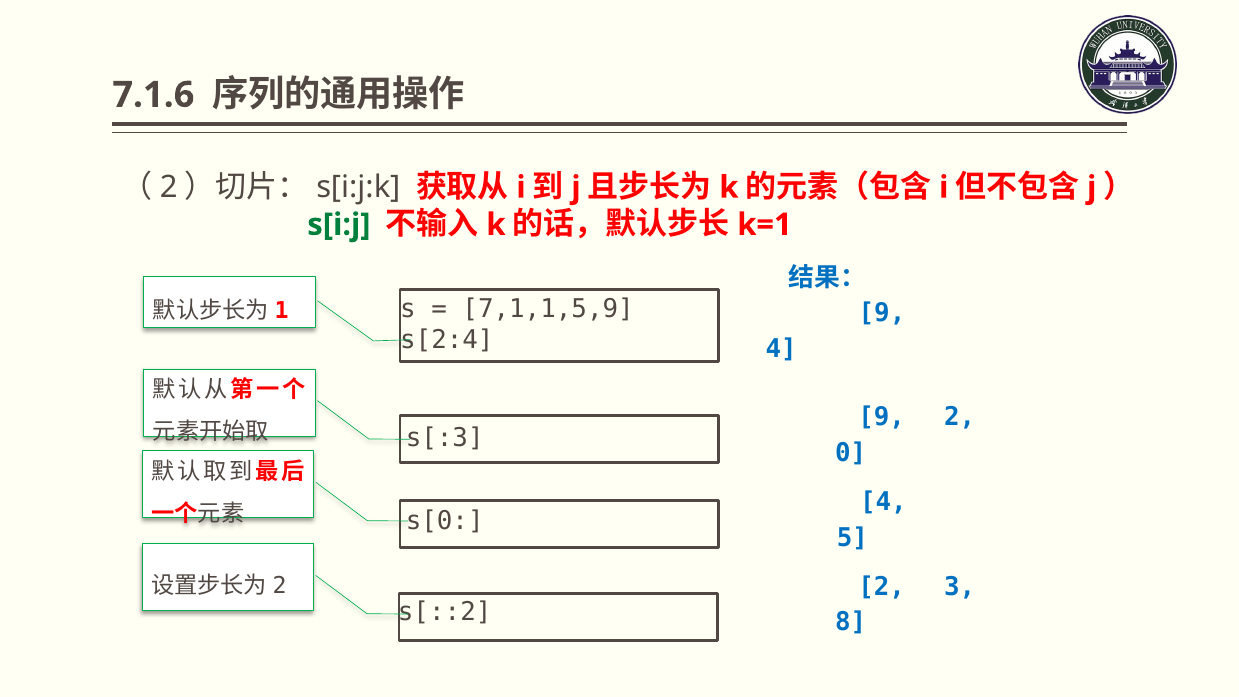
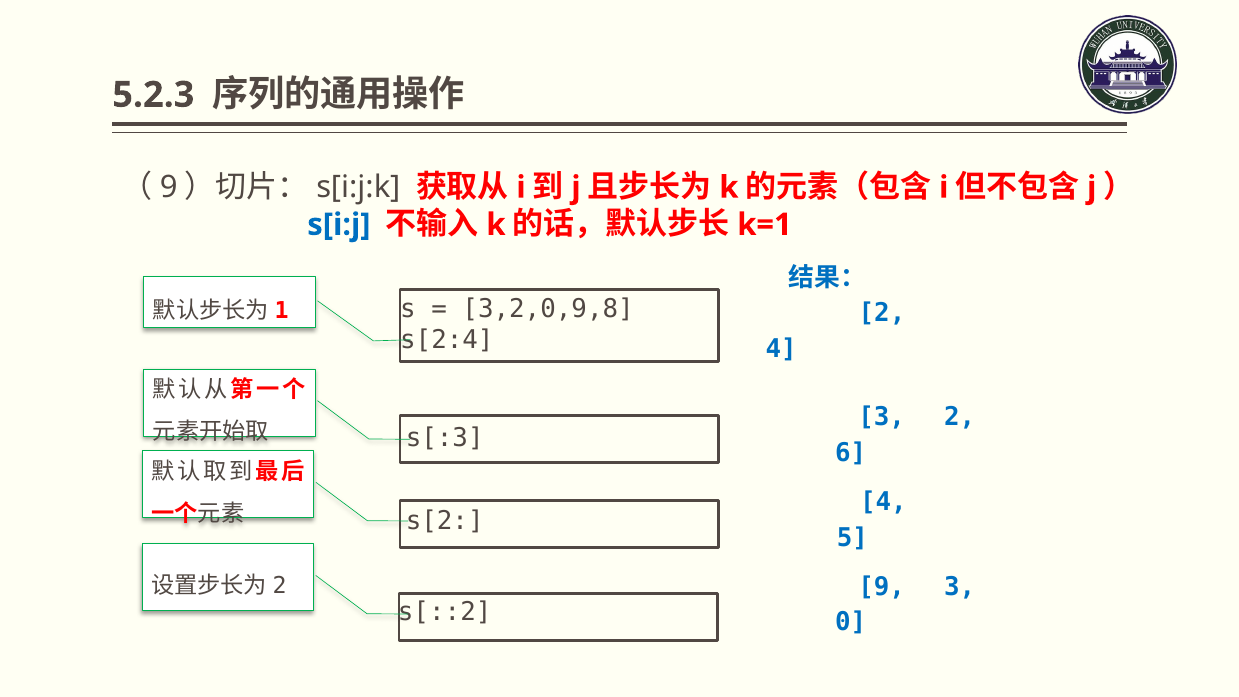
7.1.6: 7.1.6 -> 5.2.3
2 at (169, 187): 2 -> 9
s[i:j colour: green -> blue
7,1,1,5,9: 7,1,1,5,9 -> 3,2,0,9,8
9 at (882, 313): 9 -> 2
9 at (882, 417): 9 -> 3
0: 0 -> 6
s[0: s[0 -> s[2
2 at (882, 586): 2 -> 9
8: 8 -> 0
